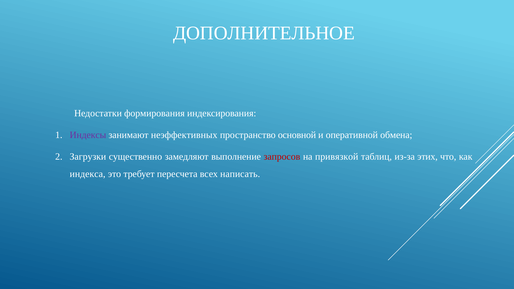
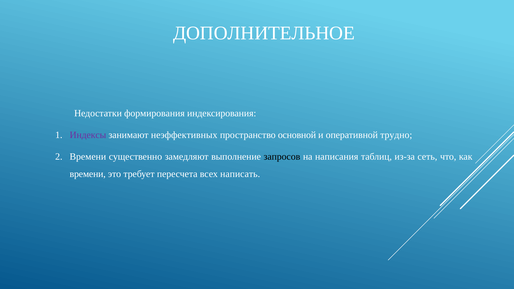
обмена: обмена -> трудно
Загрузки at (88, 157): Загрузки -> Времени
запросов colour: red -> black
привязкой: привязкой -> написания
этих: этих -> сеть
индекса at (88, 174): индекса -> времени
